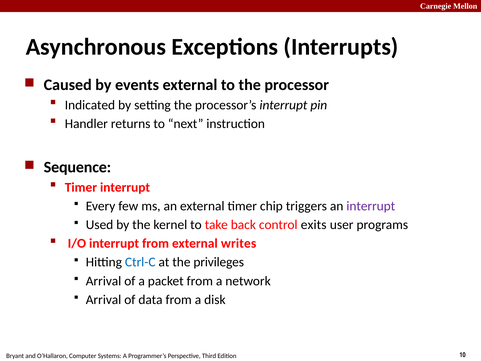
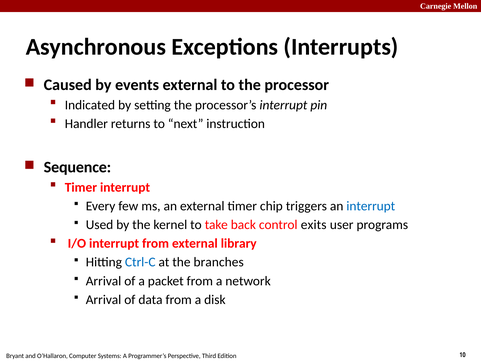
interrupt at (371, 206) colour: purple -> blue
writes: writes -> library
privileges: privileges -> branches
